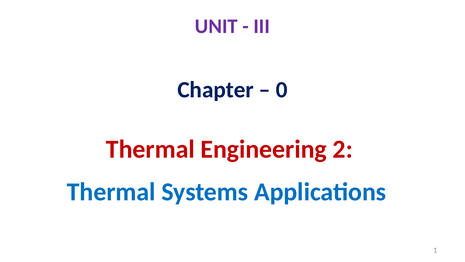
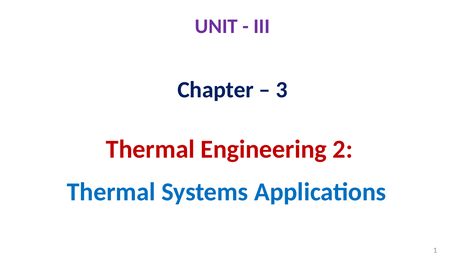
0: 0 -> 3
